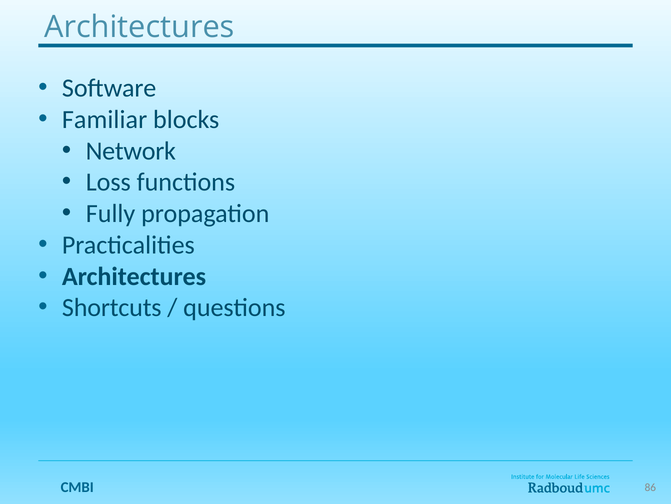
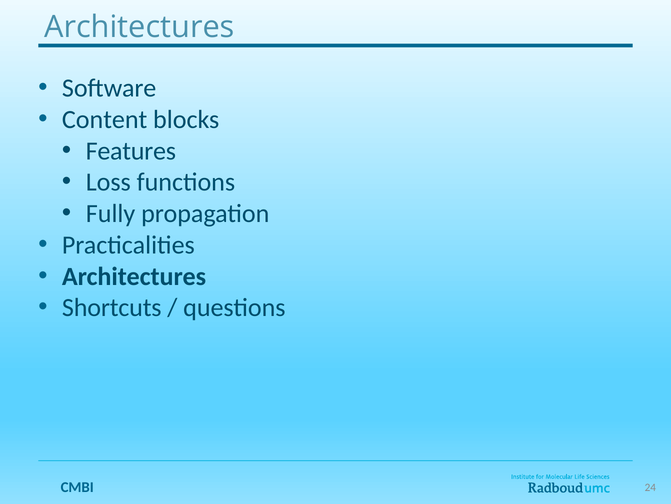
Familiar: Familiar -> Content
Network: Network -> Features
86: 86 -> 24
